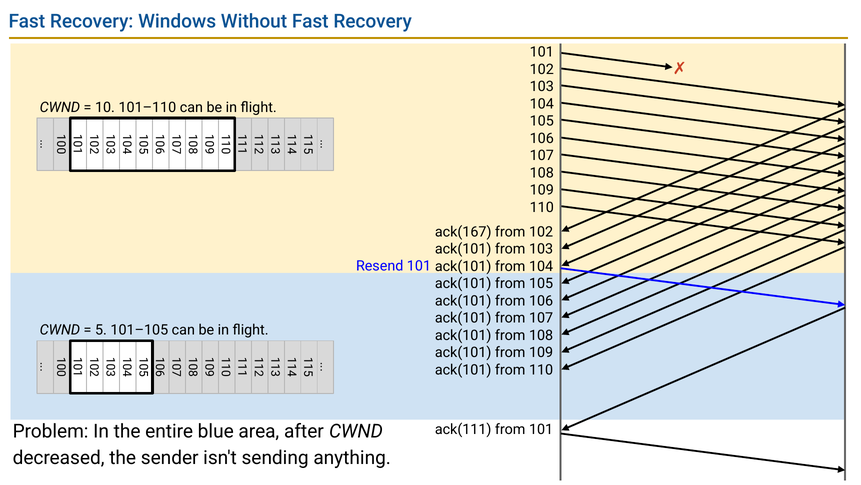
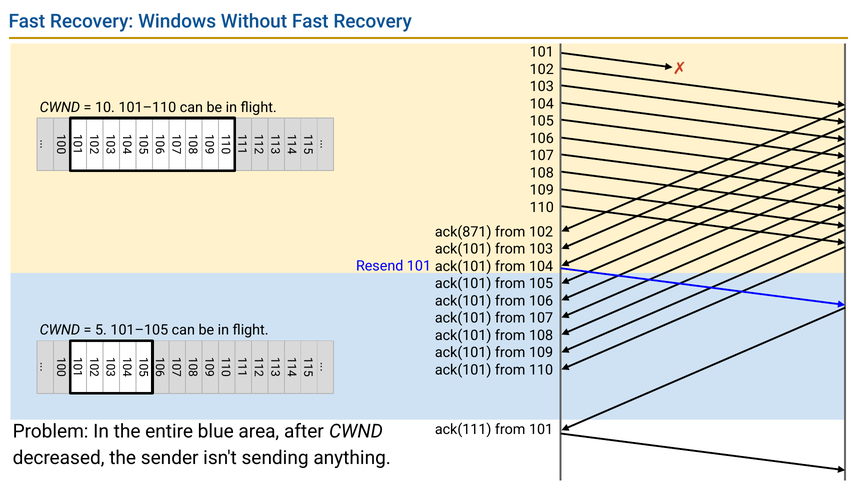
ack(167: ack(167 -> ack(871
